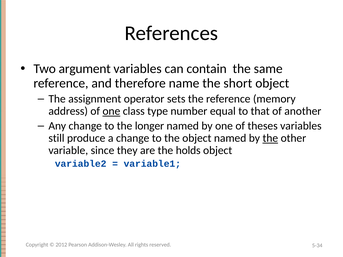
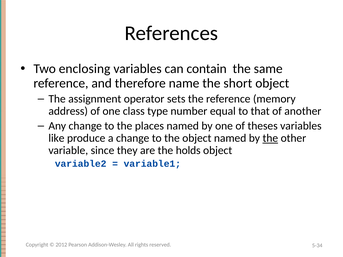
argument: argument -> enclosing
one at (111, 111) underline: present -> none
longer: longer -> places
still: still -> like
